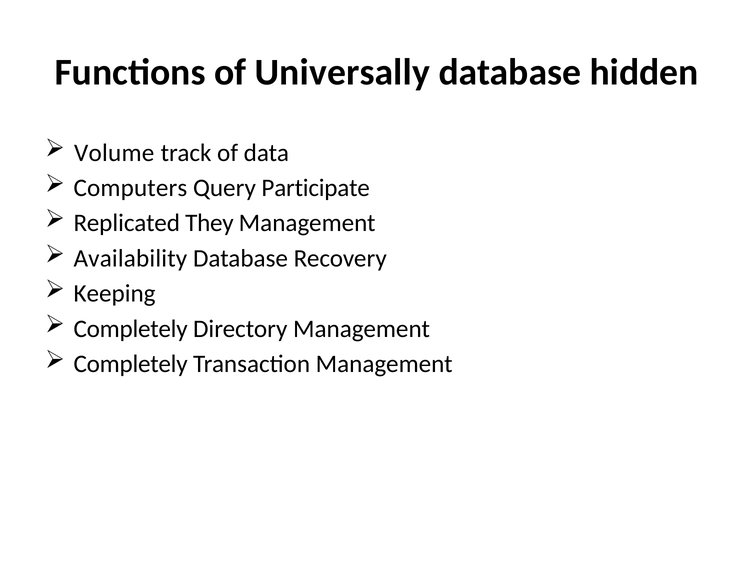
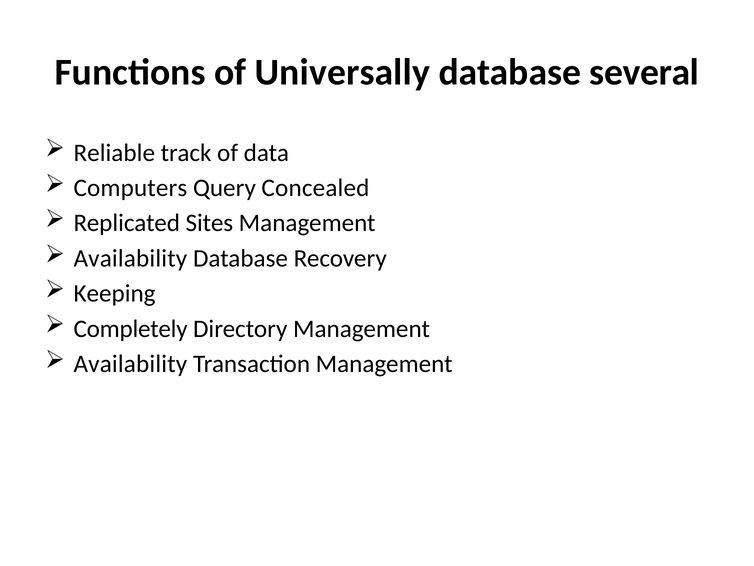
hidden: hidden -> several
Volume: Volume -> Reliable
Participate: Participate -> Concealed
They: They -> Sites
Completely at (131, 364): Completely -> Availability
